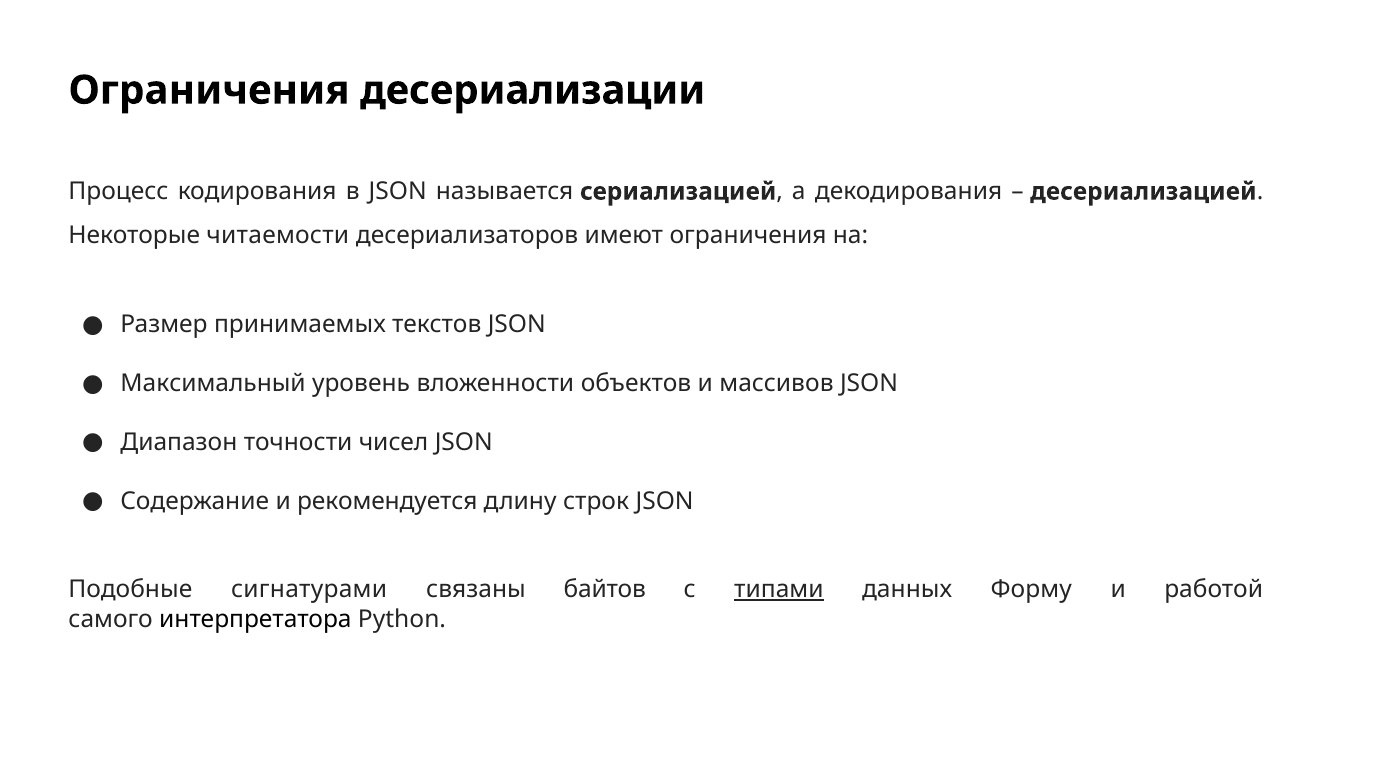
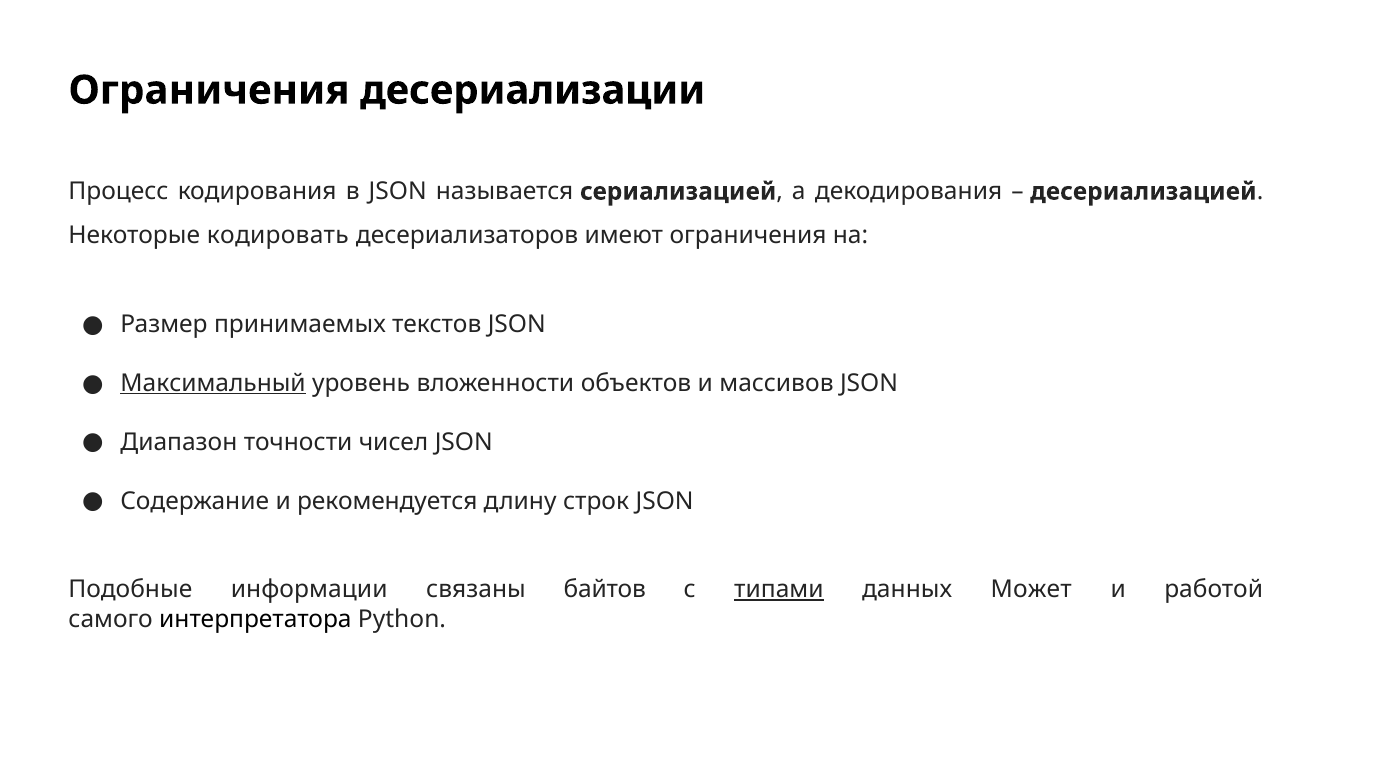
читаемости: читаемости -> кодировать
Максимальный underline: none -> present
сигнатурами: сигнатурами -> информации
Форму: Форму -> Может
